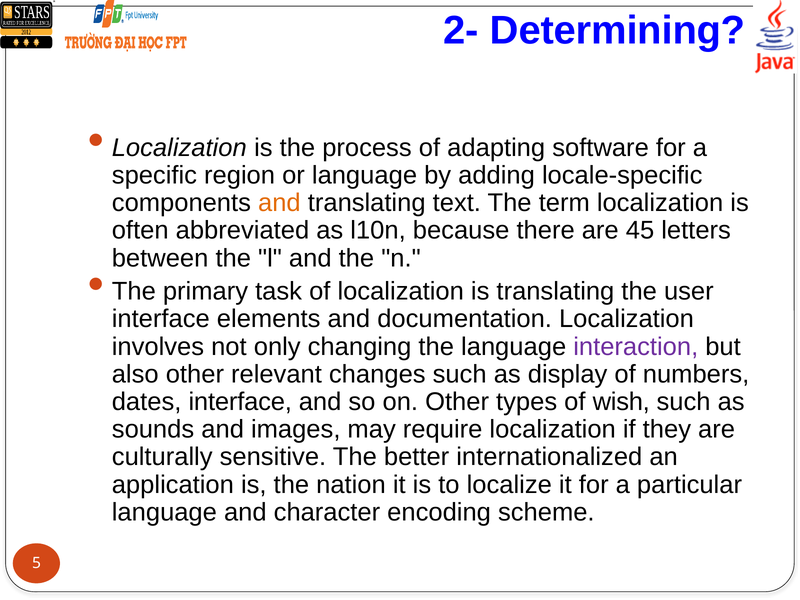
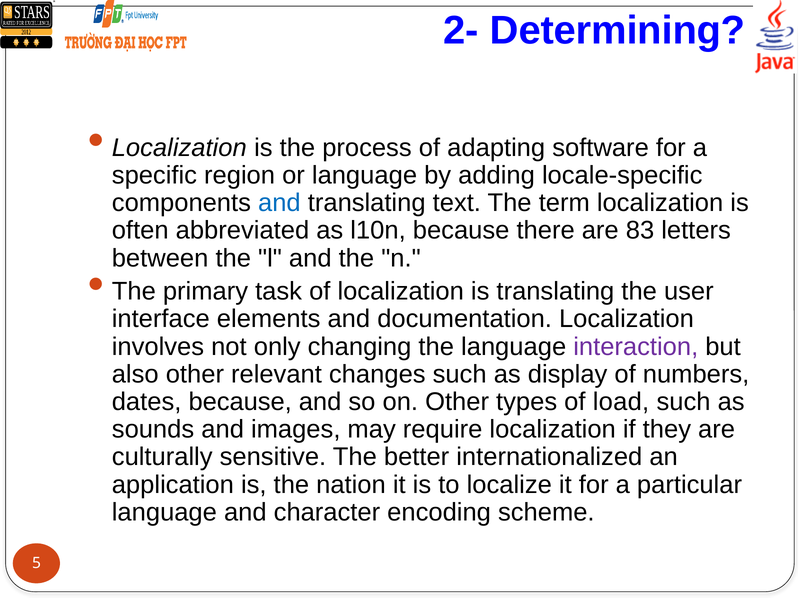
and at (279, 203) colour: orange -> blue
45: 45 -> 83
dates interface: interface -> because
wish: wish -> load
